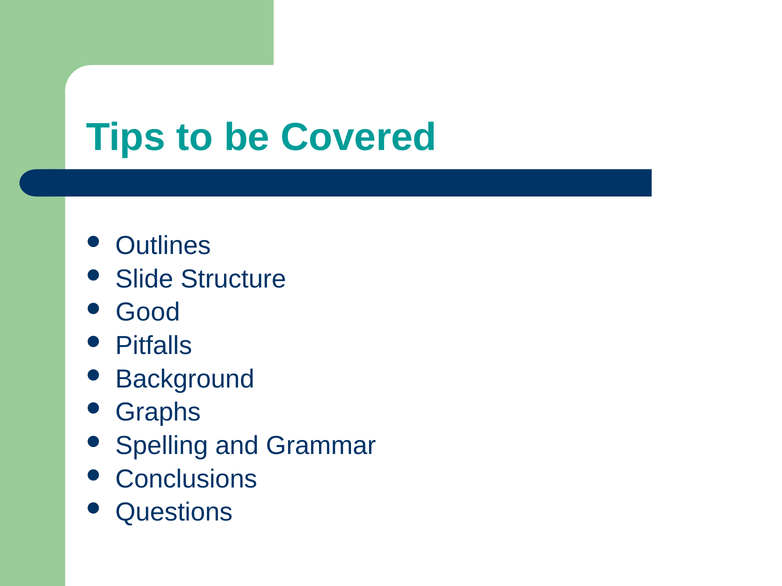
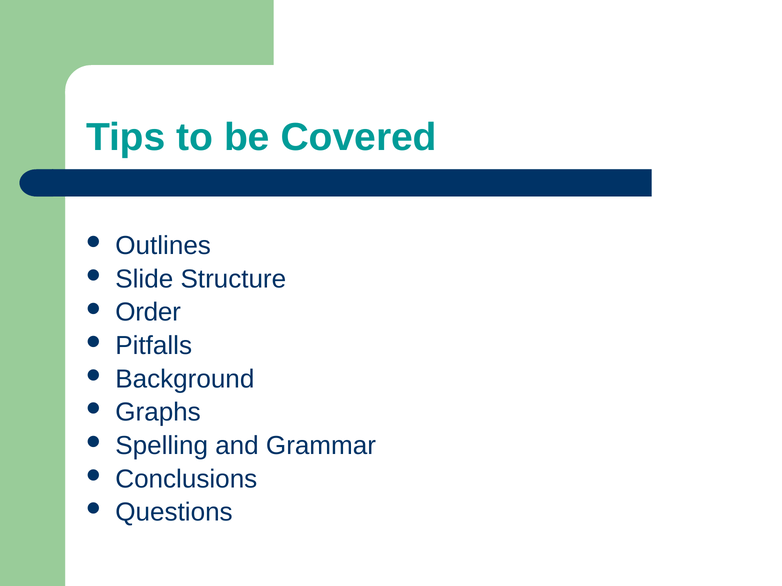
Good: Good -> Order
